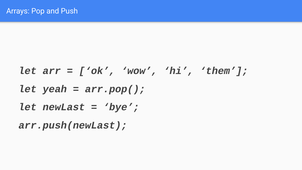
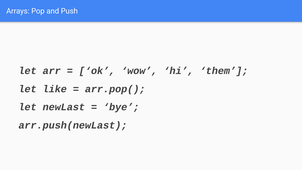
yeah: yeah -> like
